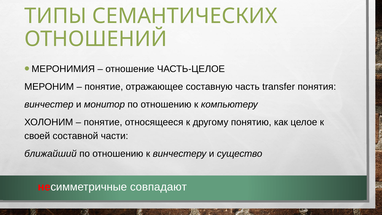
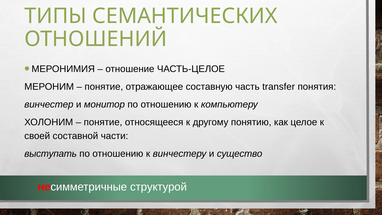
ближайший: ближайший -> выступать
совпадают: совпадают -> структурой
